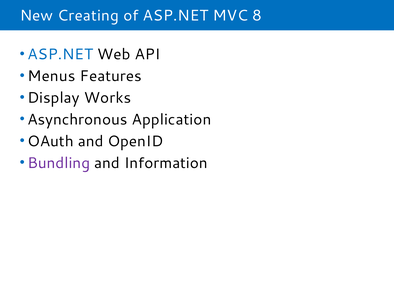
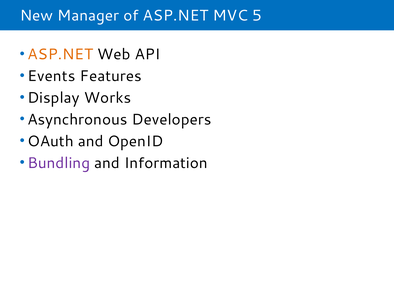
Creating: Creating -> Manager
8: 8 -> 5
ASP.NET at (60, 54) colour: blue -> orange
Menus: Menus -> Events
Application: Application -> Developers
